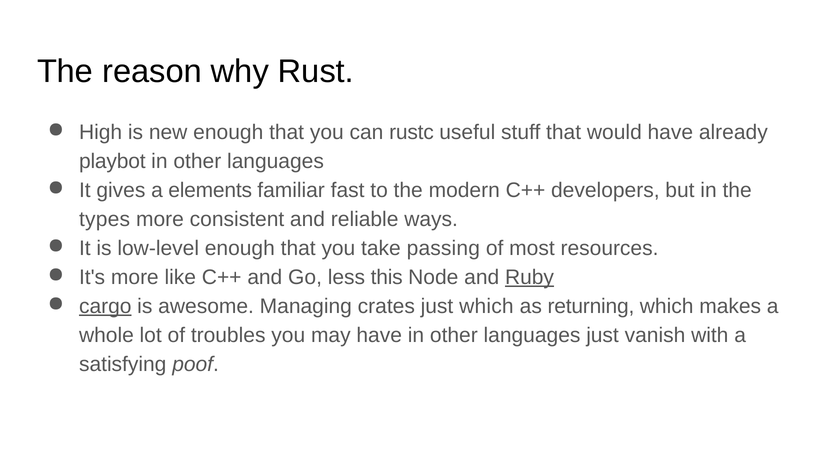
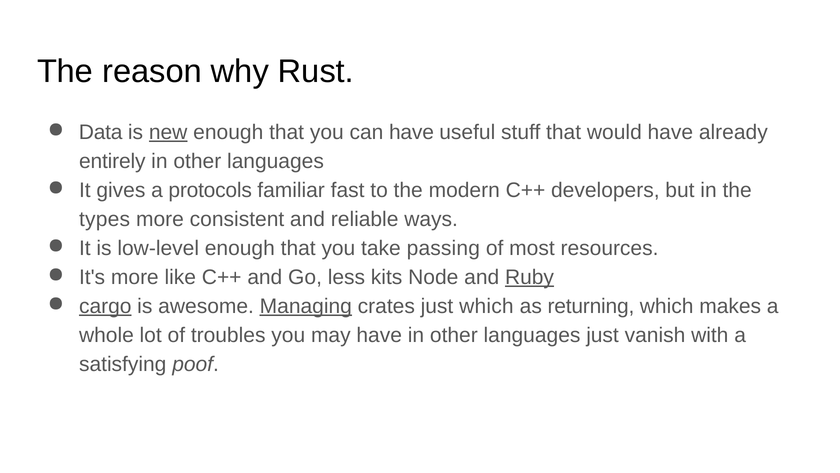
High: High -> Data
new underline: none -> present
can rustc: rustc -> have
playbot: playbot -> entirely
elements: elements -> protocols
this: this -> kits
Managing underline: none -> present
